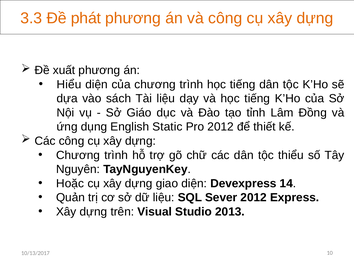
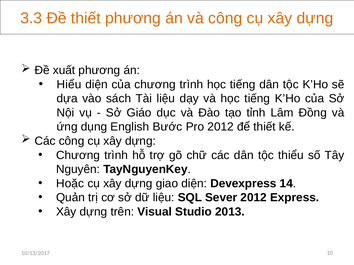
Đề phát: phát -> thiết
Static: Static -> Bước
